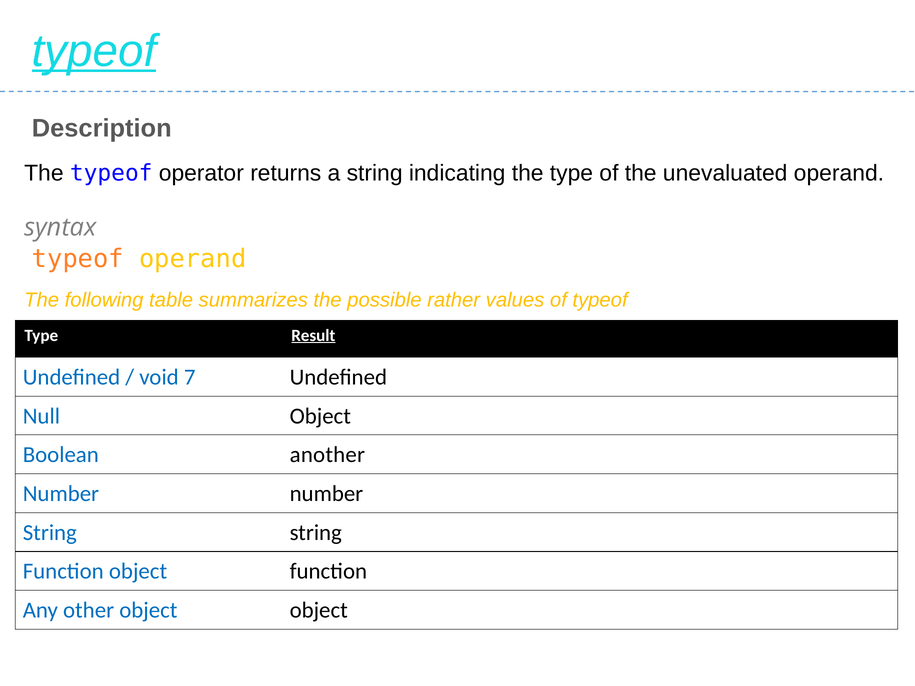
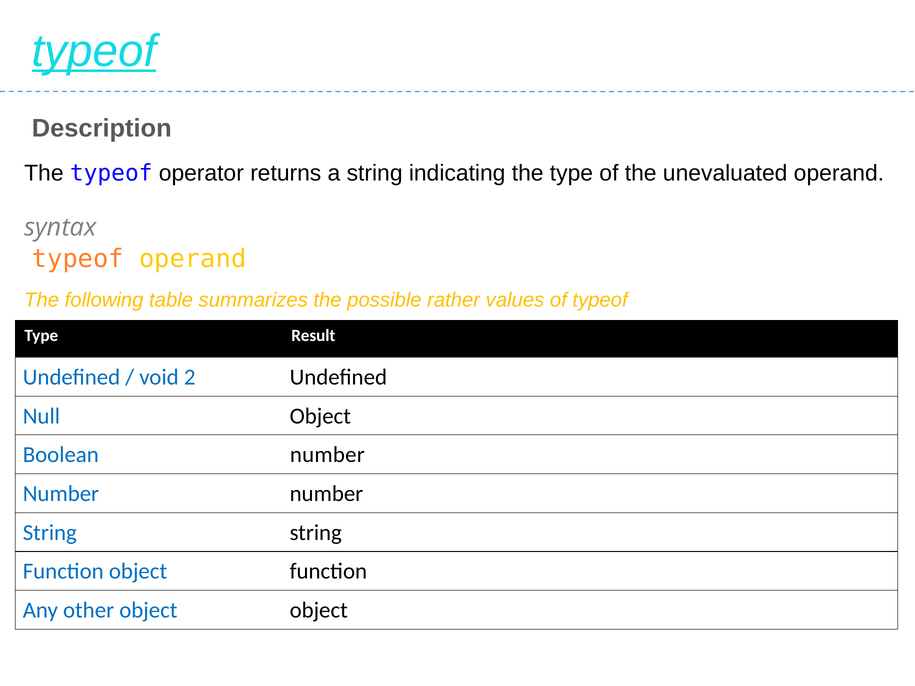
Result underline: present -> none
7: 7 -> 2
Boolean another: another -> number
